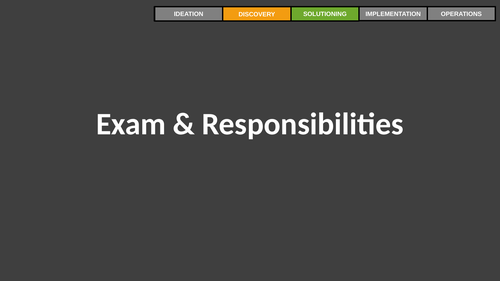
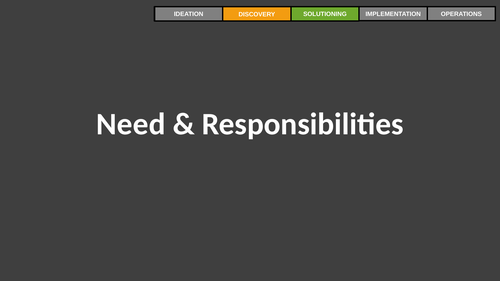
Exam: Exam -> Need
